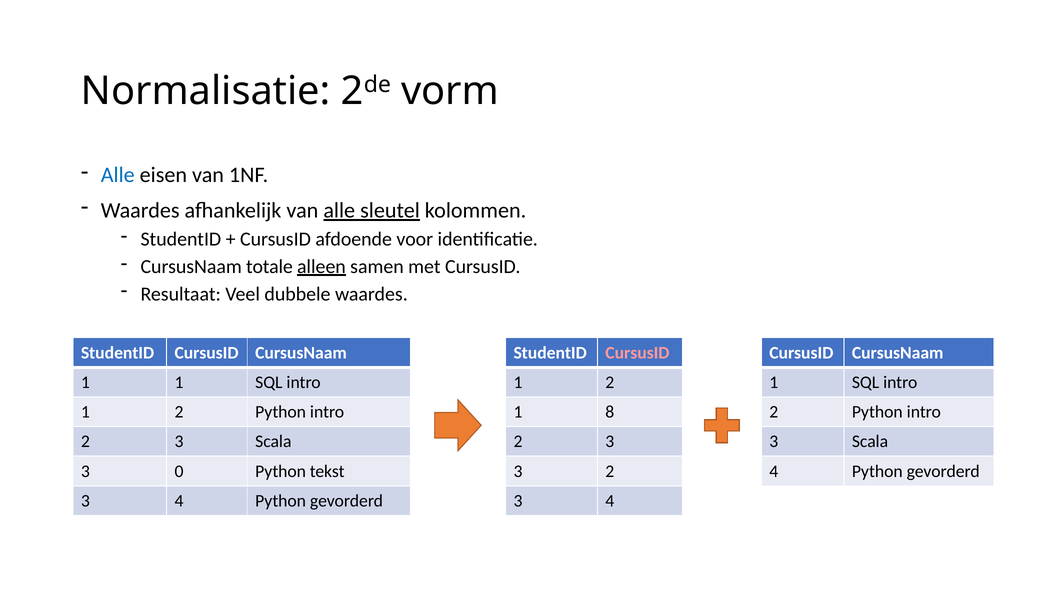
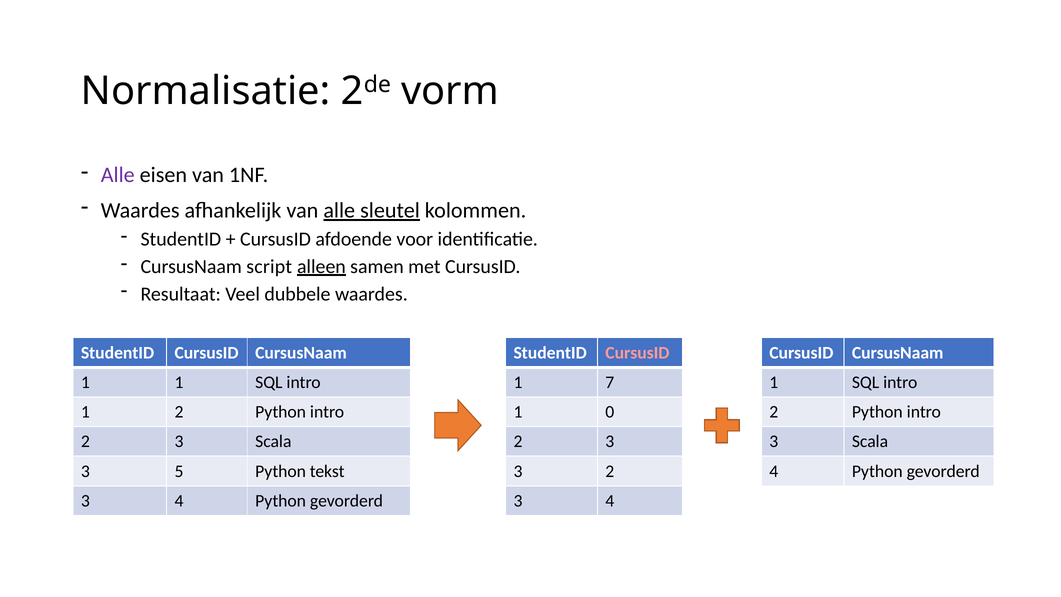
Alle at (118, 175) colour: blue -> purple
totale: totale -> script
2 at (610, 382): 2 -> 7
8: 8 -> 0
0: 0 -> 5
